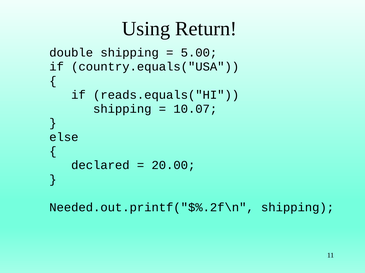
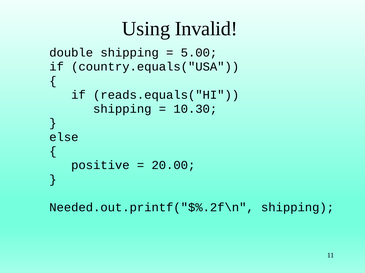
Return: Return -> Invalid
10.07: 10.07 -> 10.30
declared: declared -> positive
